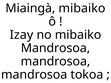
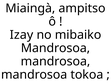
Miaingà mibaiko: mibaiko -> ampitso
